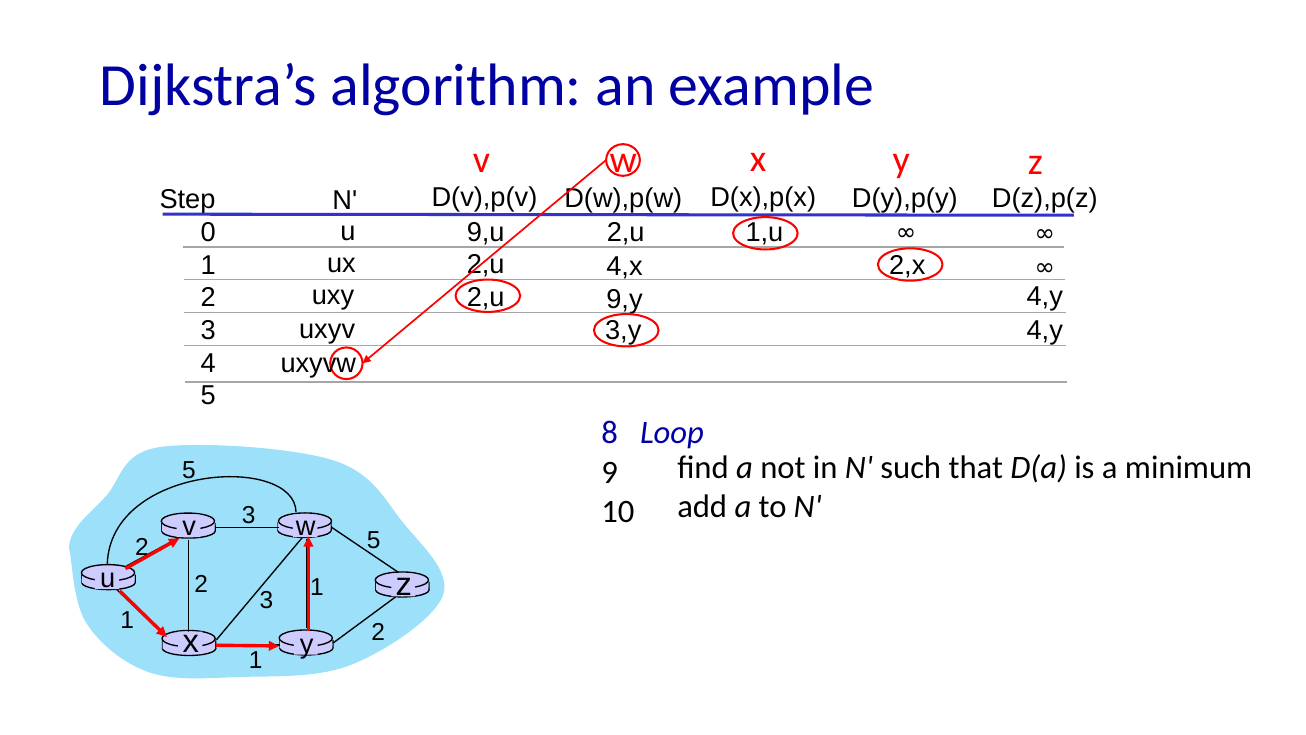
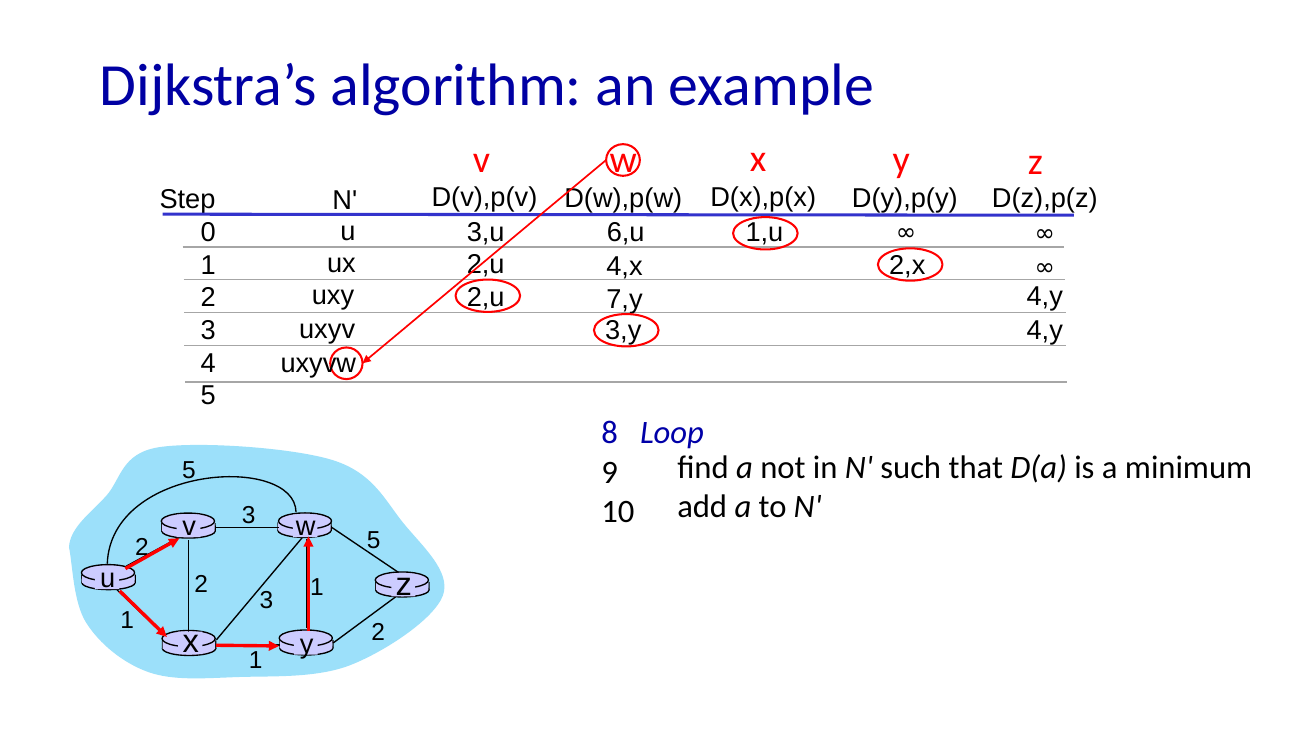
2,u at (626, 232): 2,u -> 6,u
9,u: 9,u -> 3,u
9,y: 9,y -> 7,y
